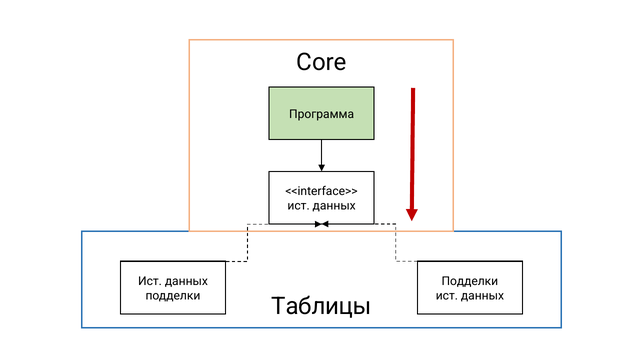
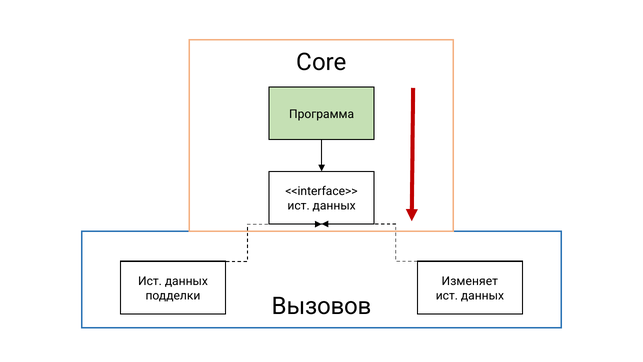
Подделки at (470, 281): Подделки -> Изменяет
Таблицы: Таблицы -> Вызовов
